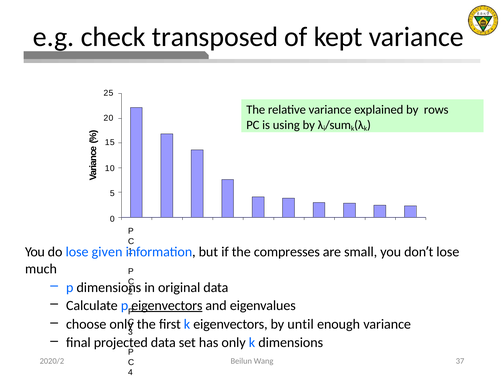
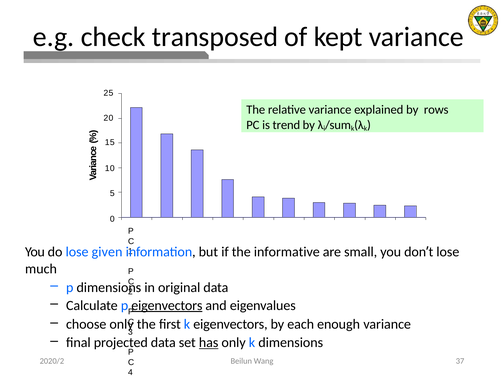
using: using -> trend
compresses: compresses -> informative
until: until -> each
has underline: none -> present
